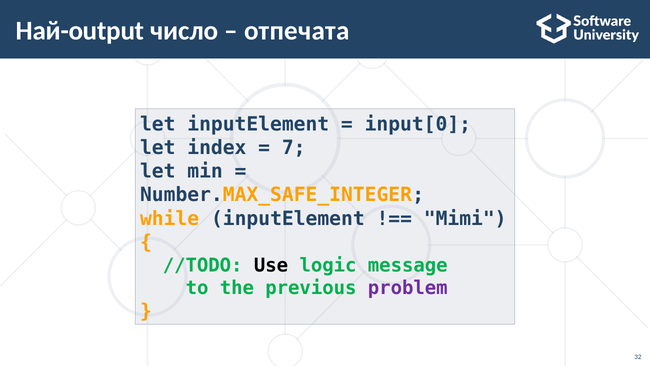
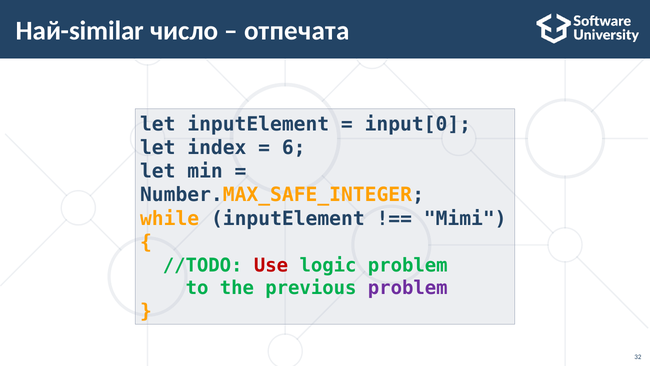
Най-output: Най-output -> Най-similar
7: 7 -> 6
Use colour: black -> red
logic message: message -> problem
